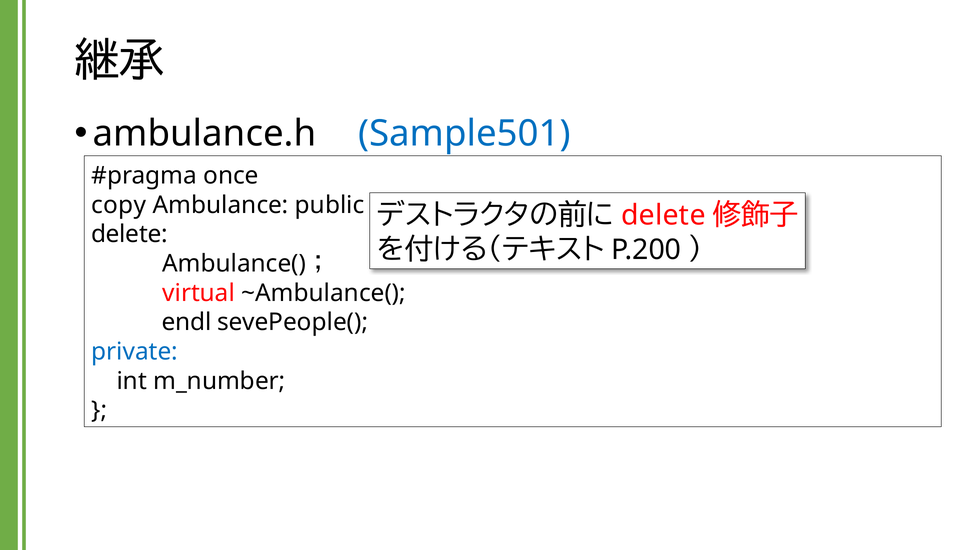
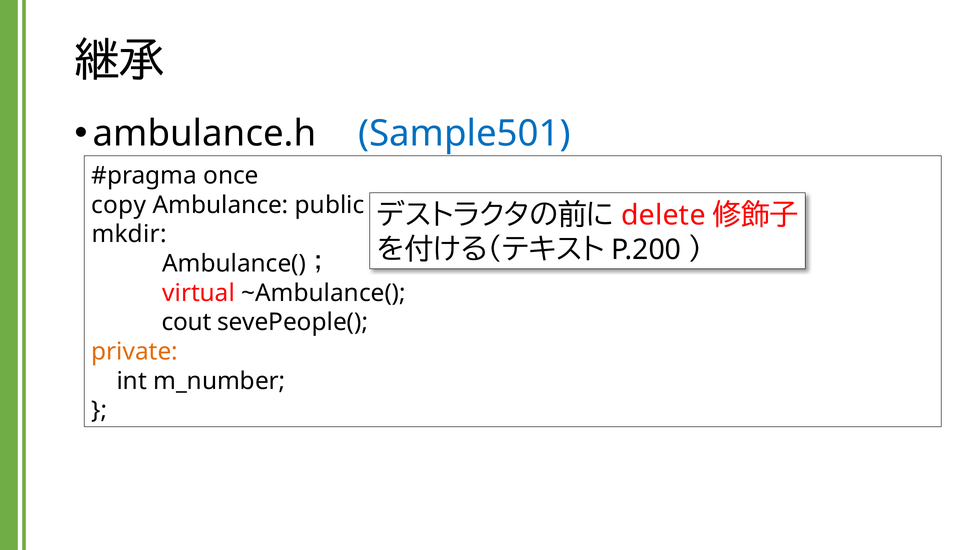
delete at (129, 234): delete -> mkdir
endl: endl -> cout
private colour: blue -> orange
